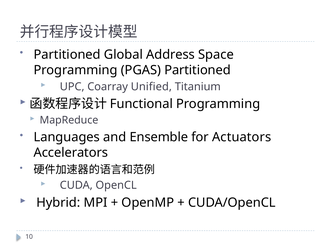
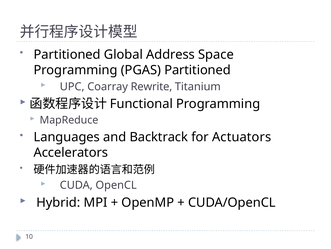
Unified: Unified -> Rewrite
Ensemble: Ensemble -> Backtrack
